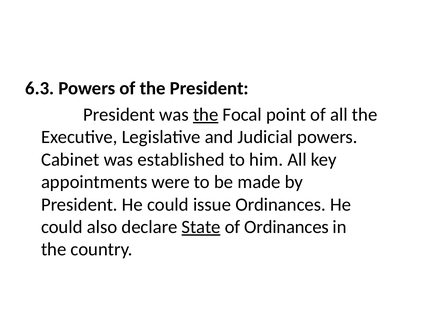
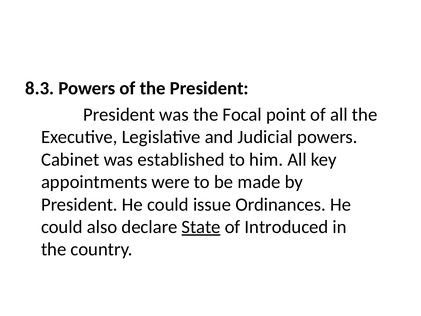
6.3: 6.3 -> 8.3
the at (206, 115) underline: present -> none
of Ordinances: Ordinances -> Introduced
